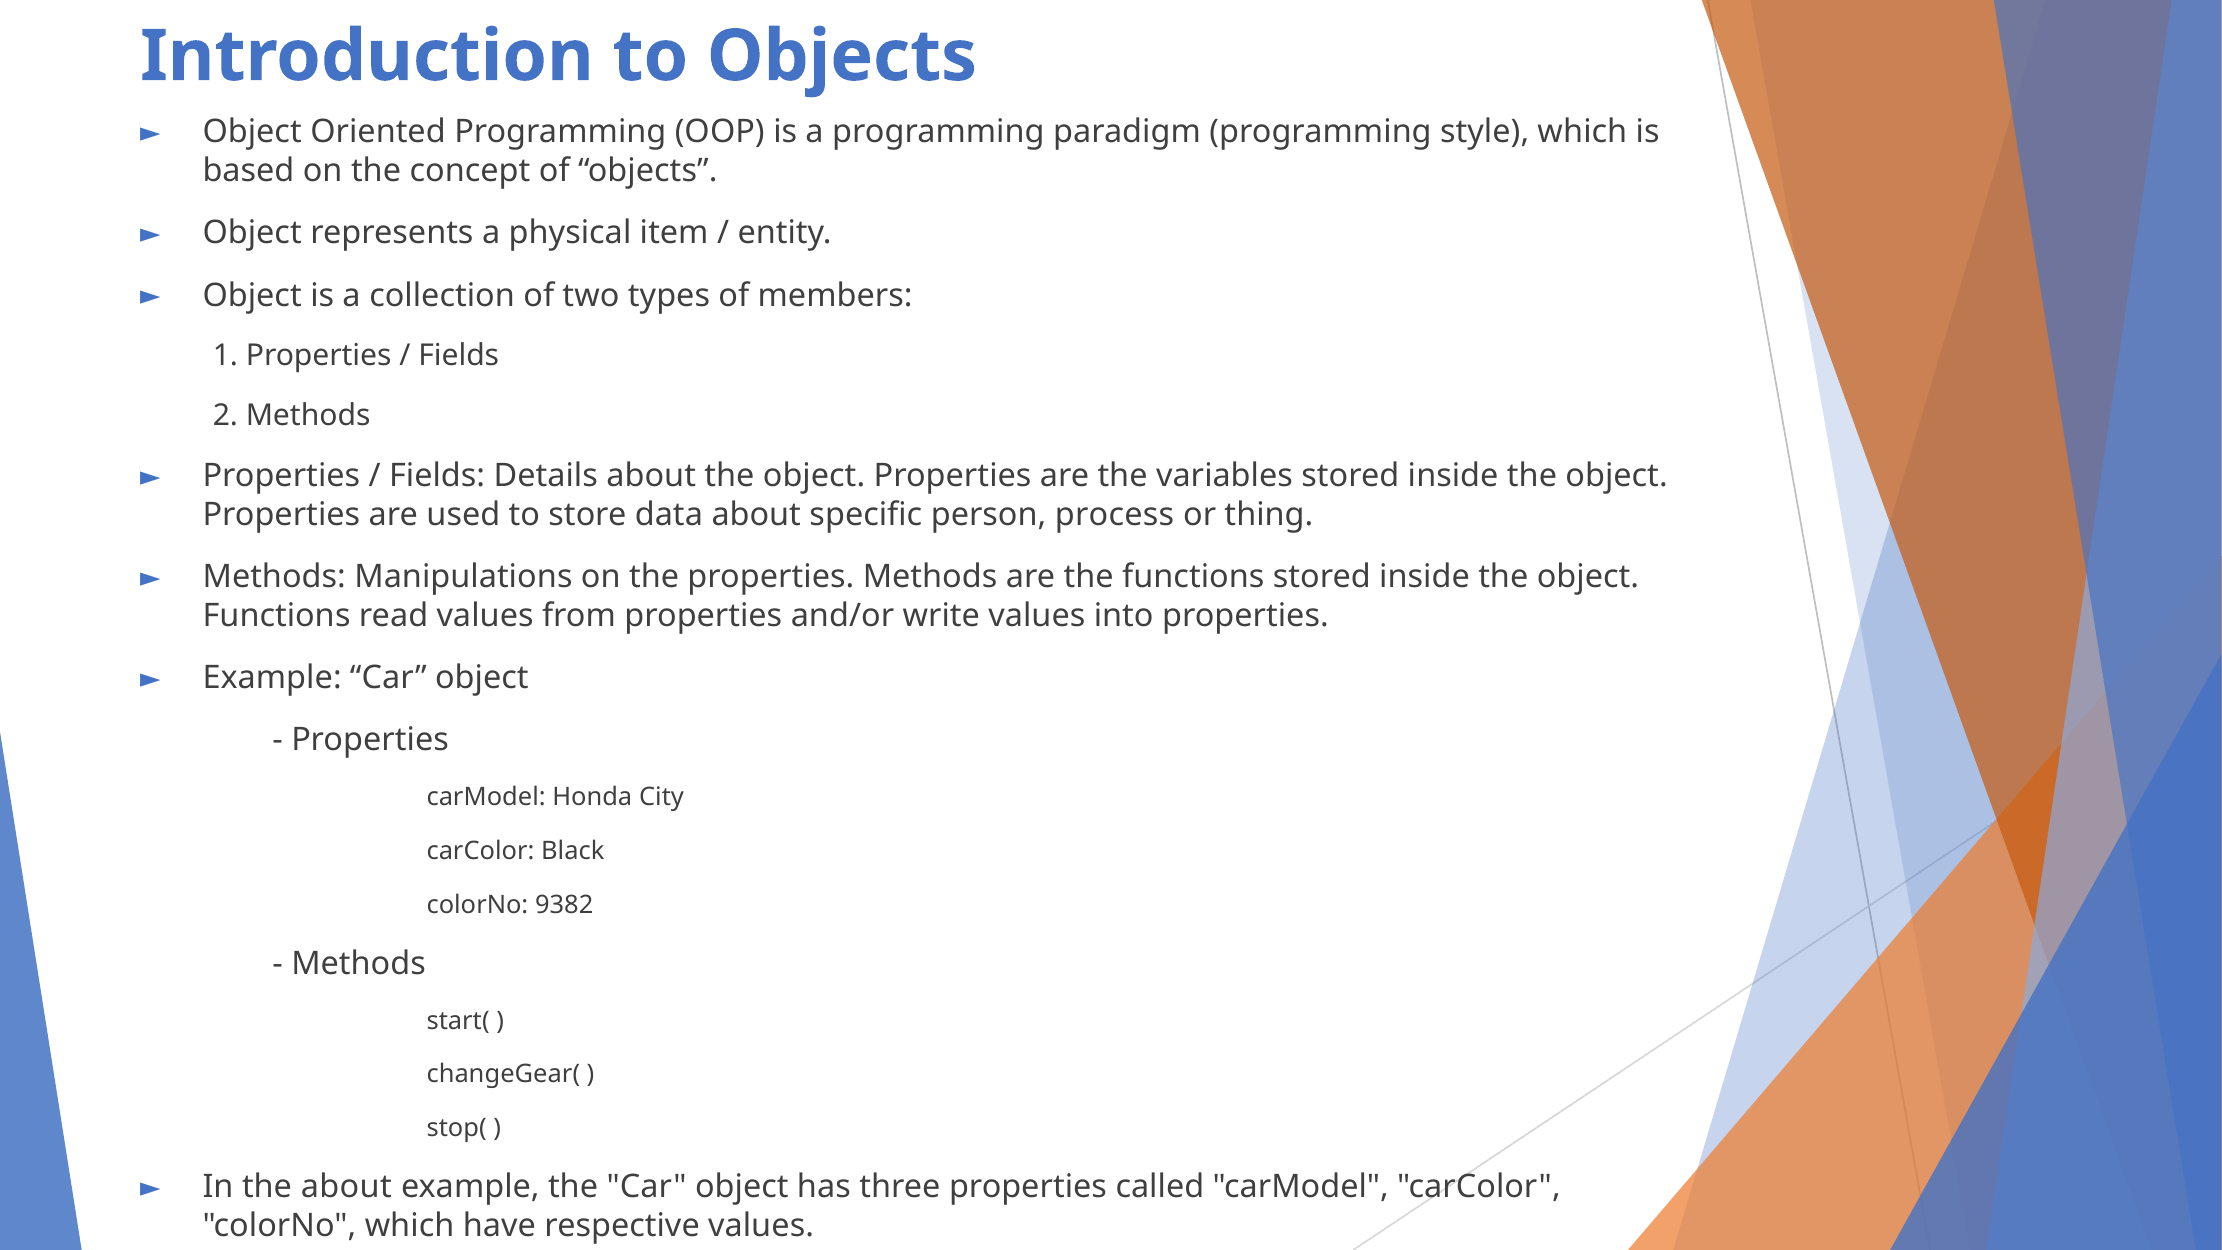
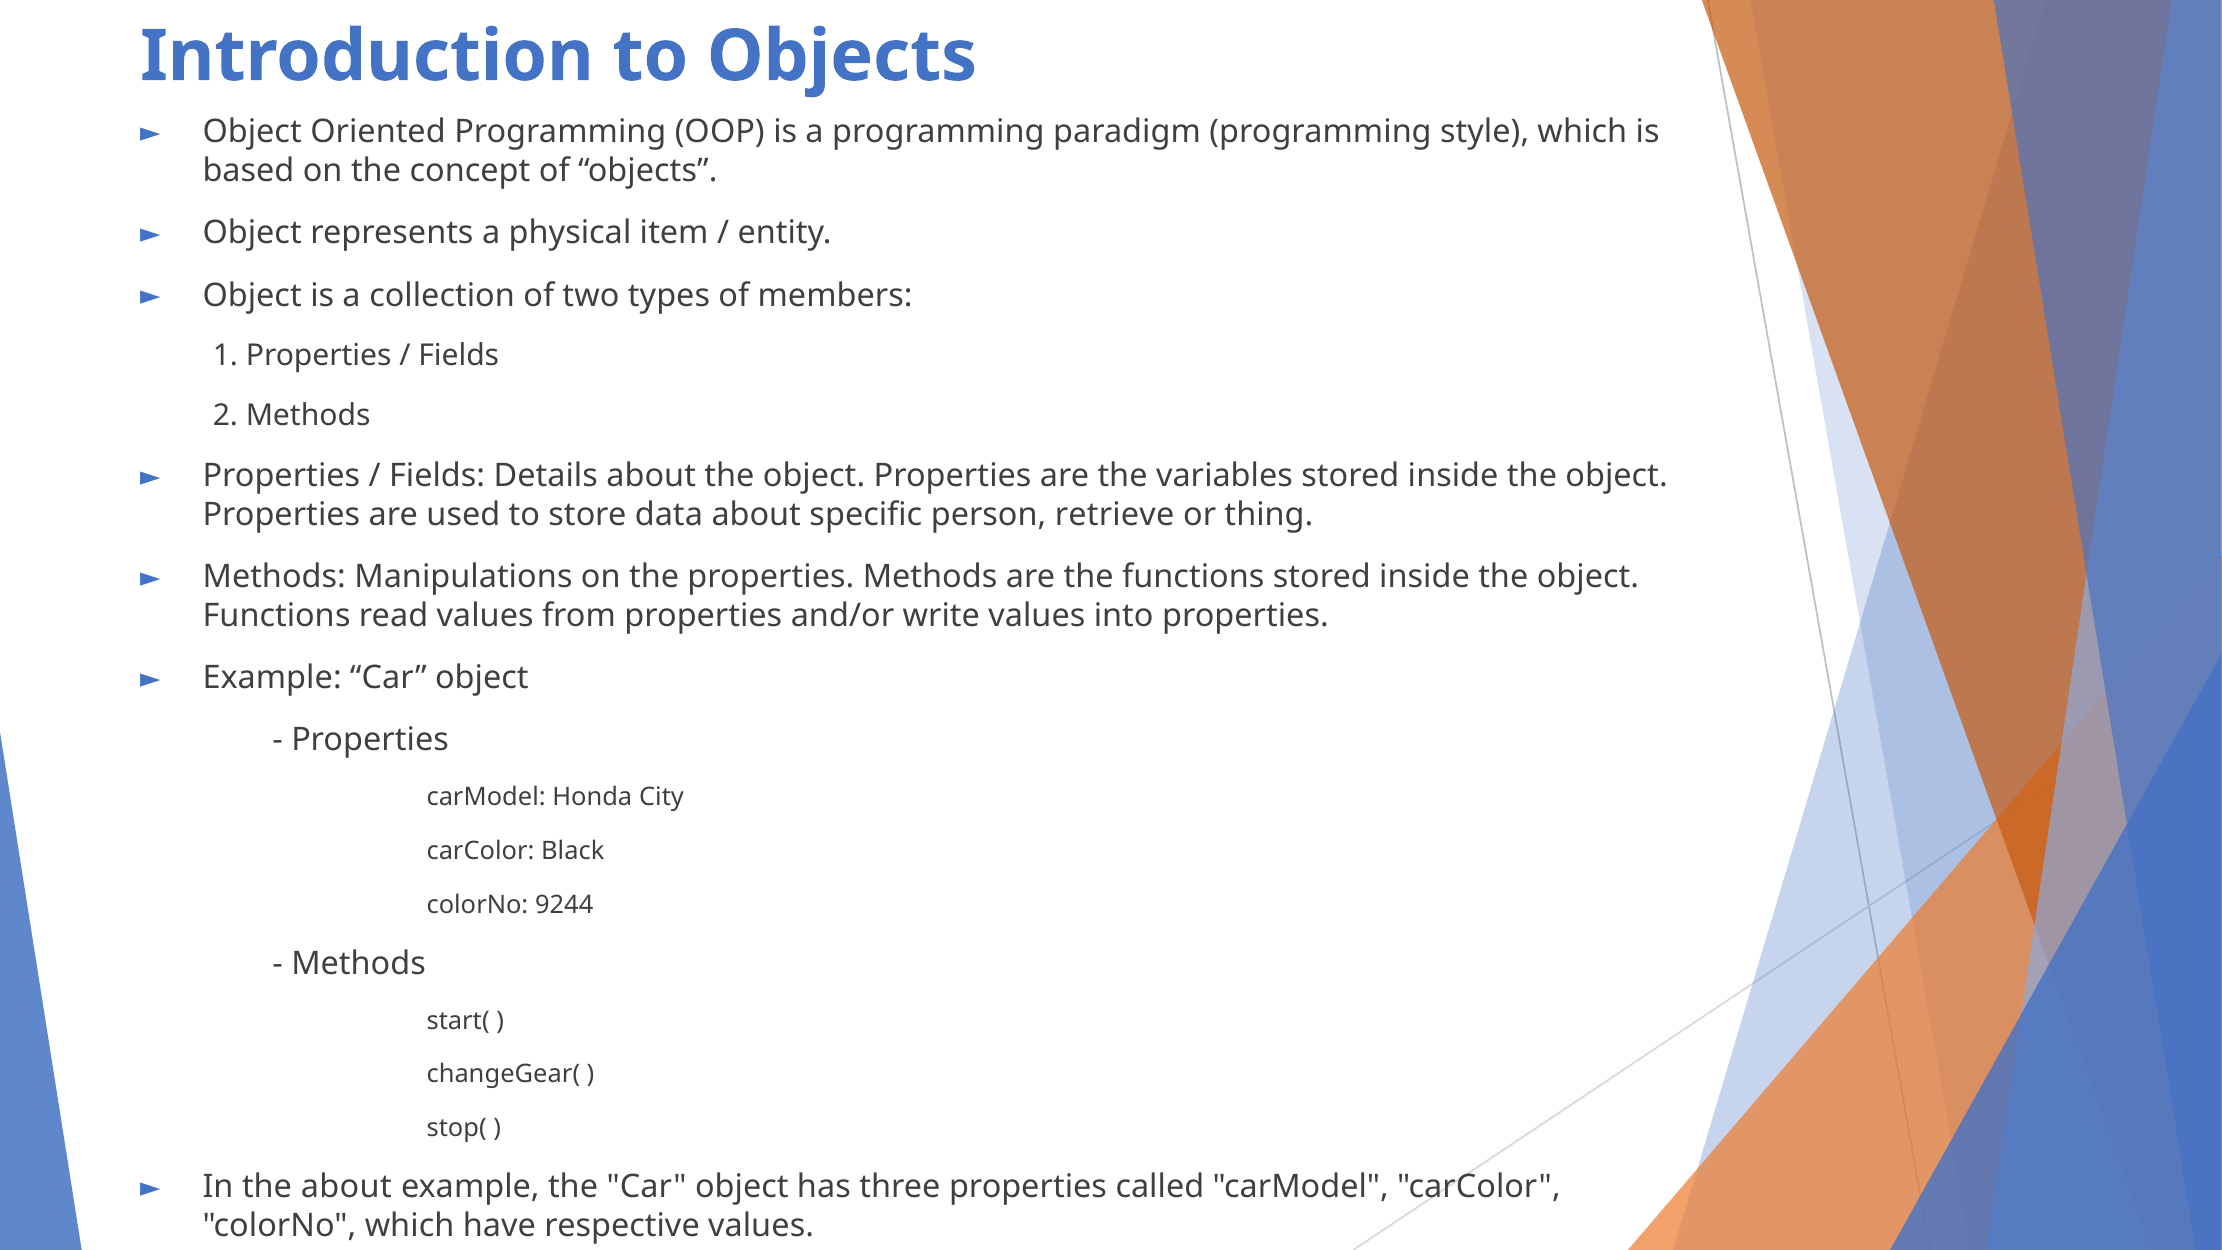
process: process -> retrieve
9382: 9382 -> 9244
